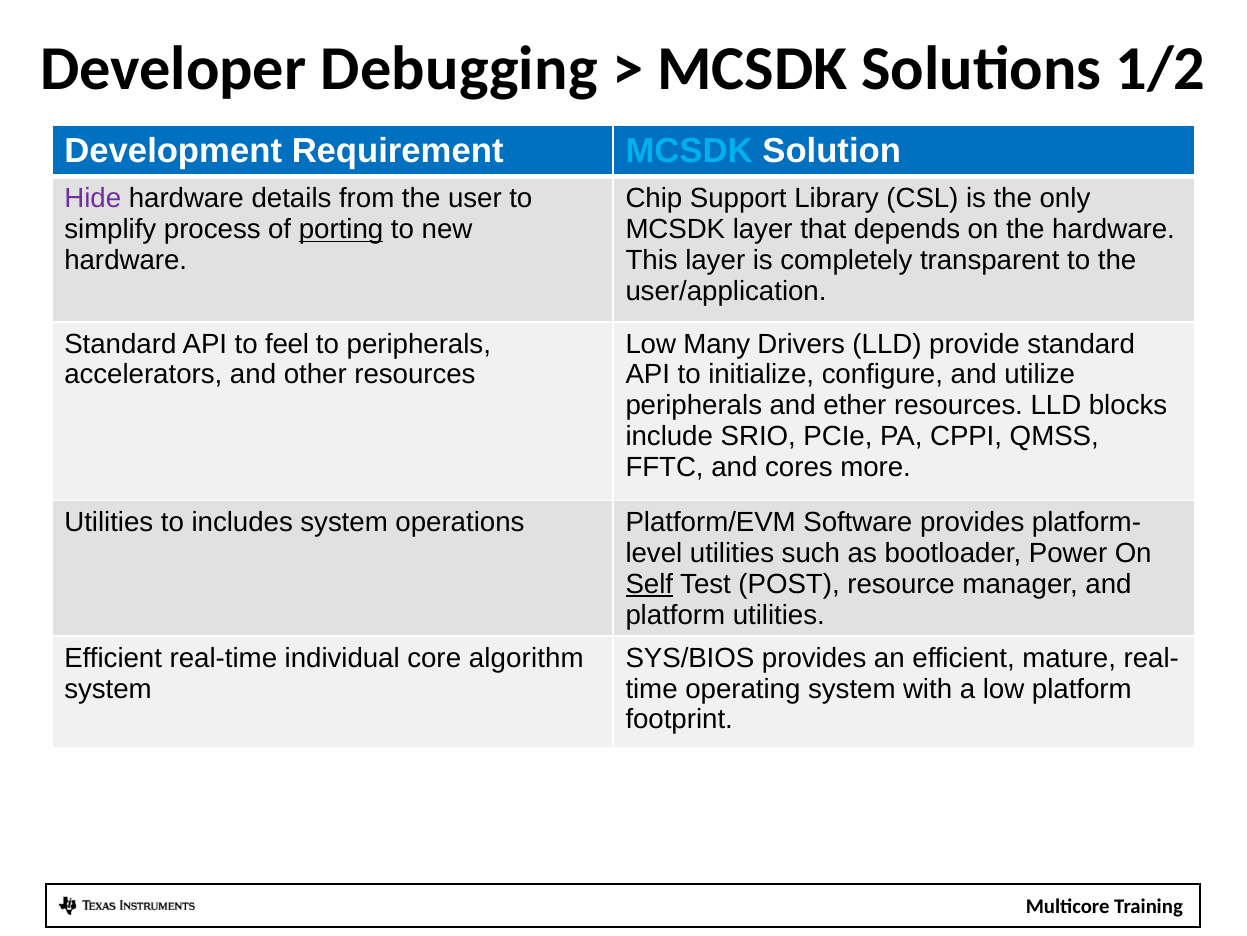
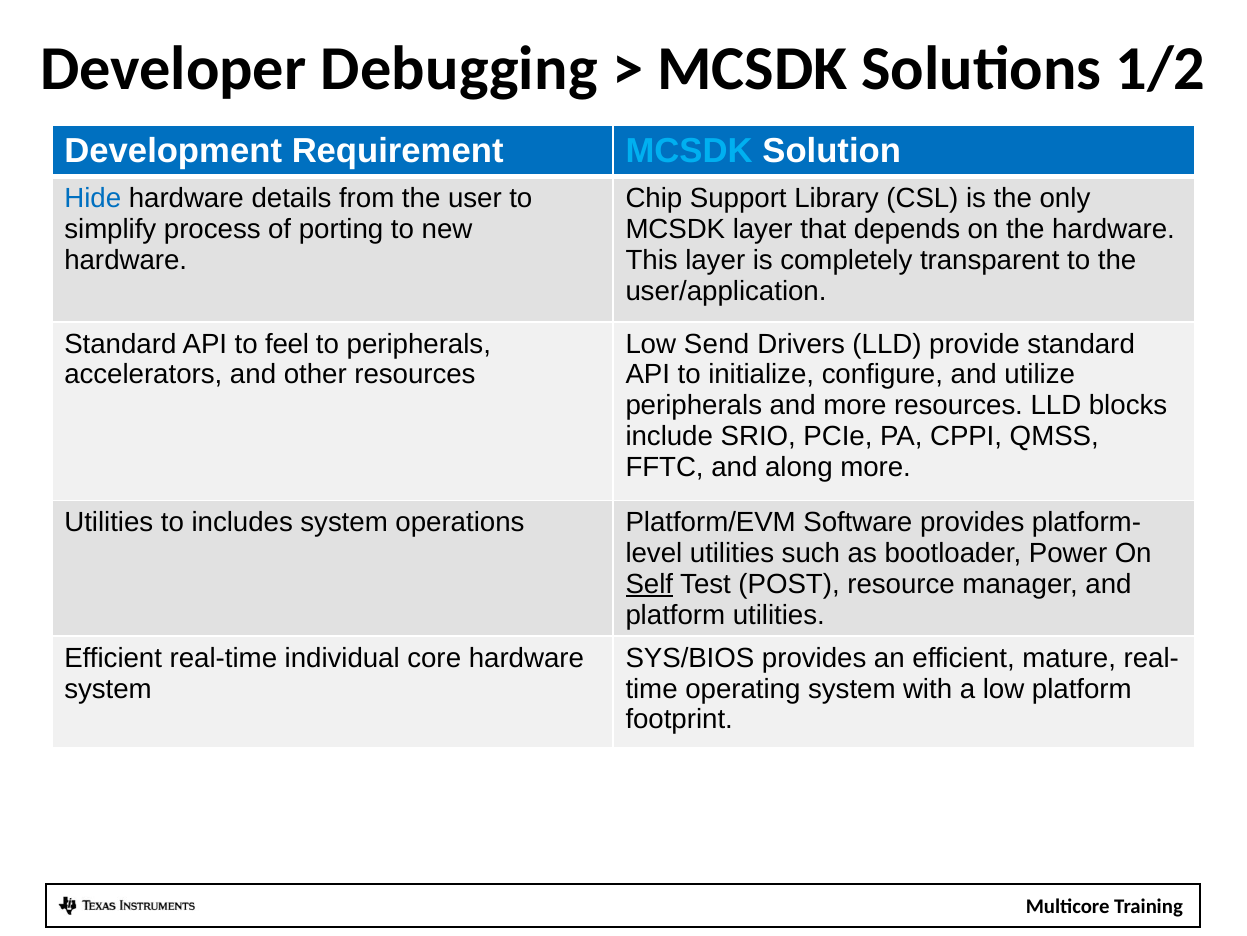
Hide colour: purple -> blue
porting underline: present -> none
Many: Many -> Send
and ether: ether -> more
cores: cores -> along
core algorithm: algorithm -> hardware
